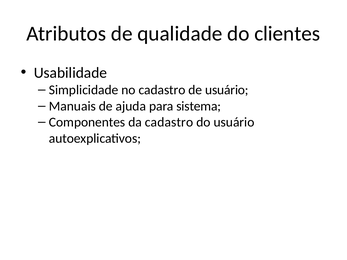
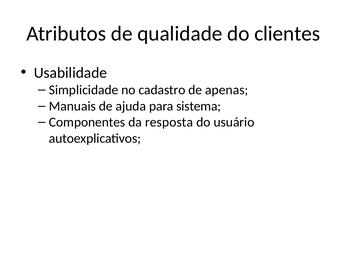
de usuário: usuário -> apenas
da cadastro: cadastro -> resposta
